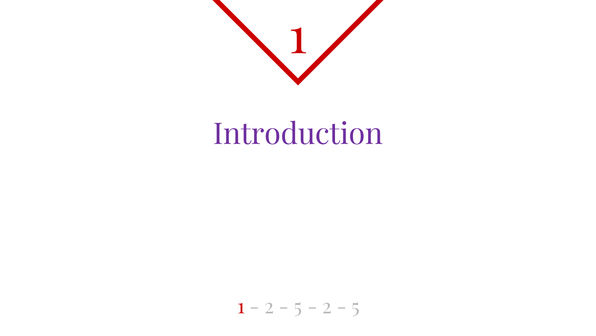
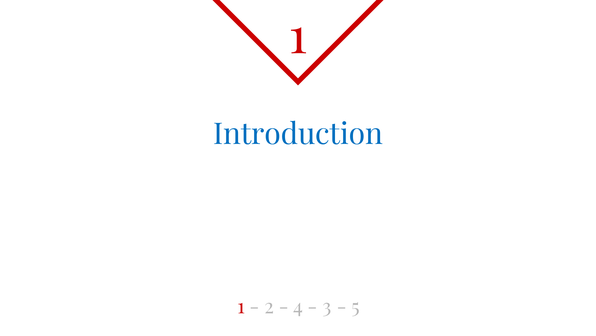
Introduction colour: purple -> blue
5 at (298, 306): 5 -> 4
2 at (327, 306): 2 -> 3
